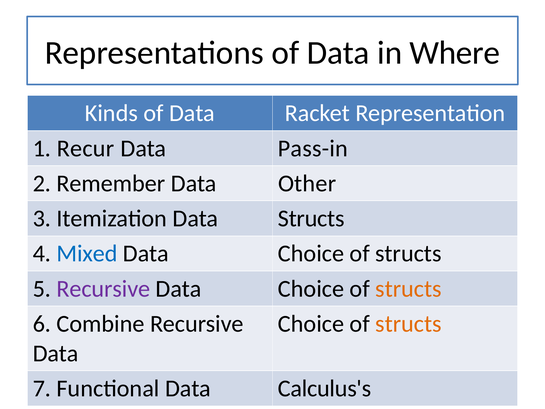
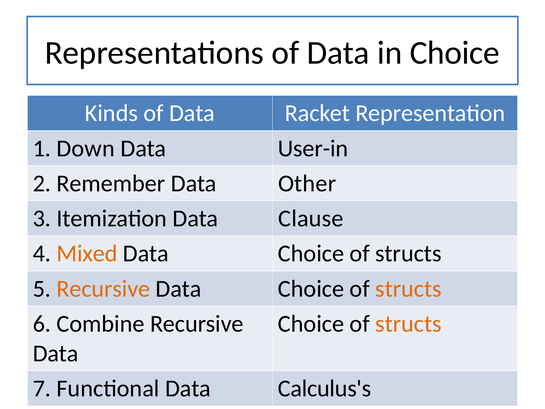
in Where: Where -> Choice
Recur: Recur -> Down
Pass-in: Pass-in -> User-in
Data Structs: Structs -> Clause
Mixed colour: blue -> orange
Recursive at (103, 289) colour: purple -> orange
